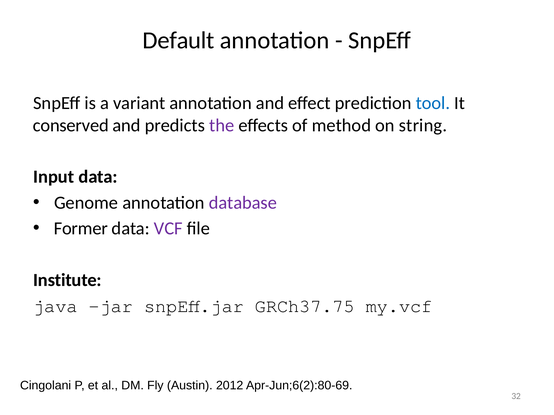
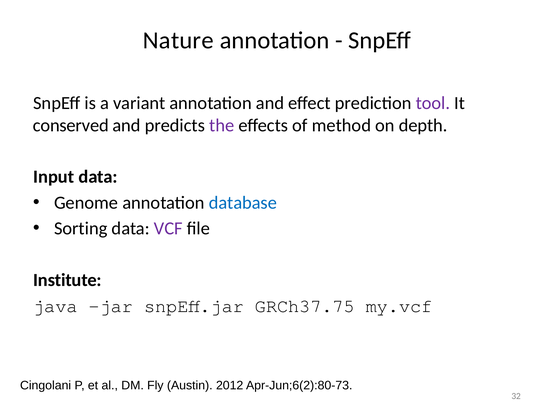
Default: Default -> Nature
tool colour: blue -> purple
string: string -> depth
database colour: purple -> blue
Former: Former -> Sorting
Apr-Jun;6(2):80-69: Apr-Jun;6(2):80-69 -> Apr-Jun;6(2):80-73
